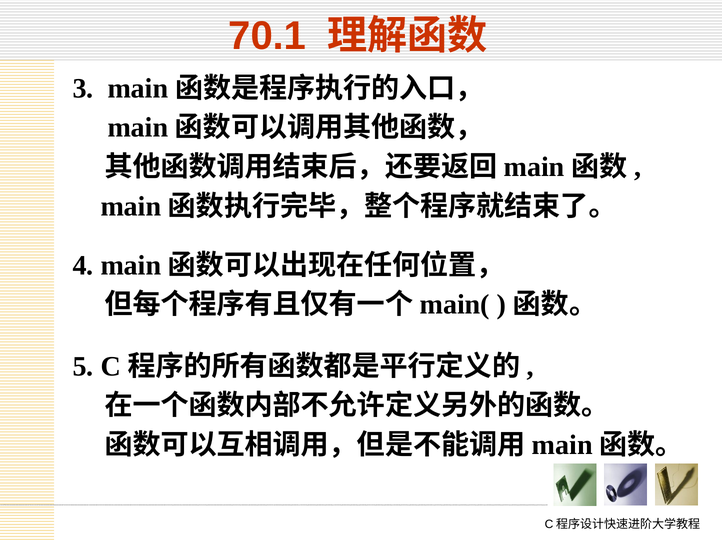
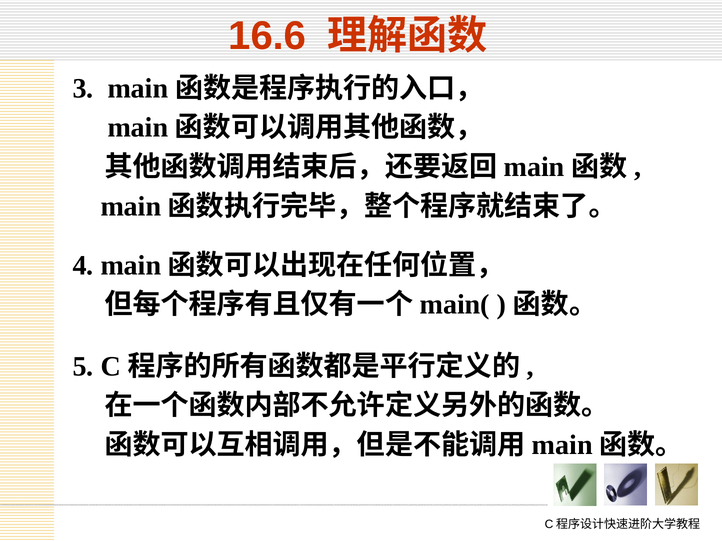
70.1: 70.1 -> 16.6
